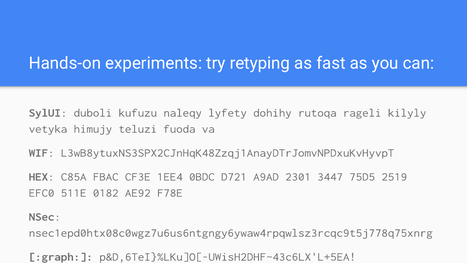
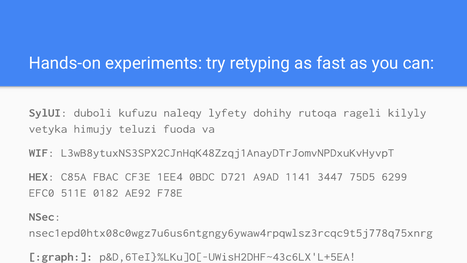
2301: 2301 -> 1141
2519: 2519 -> 6299
